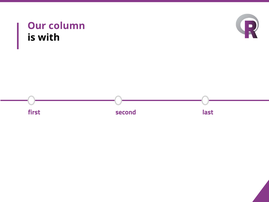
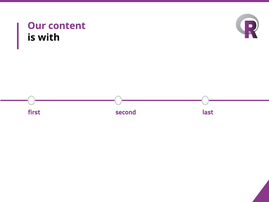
column: column -> content
